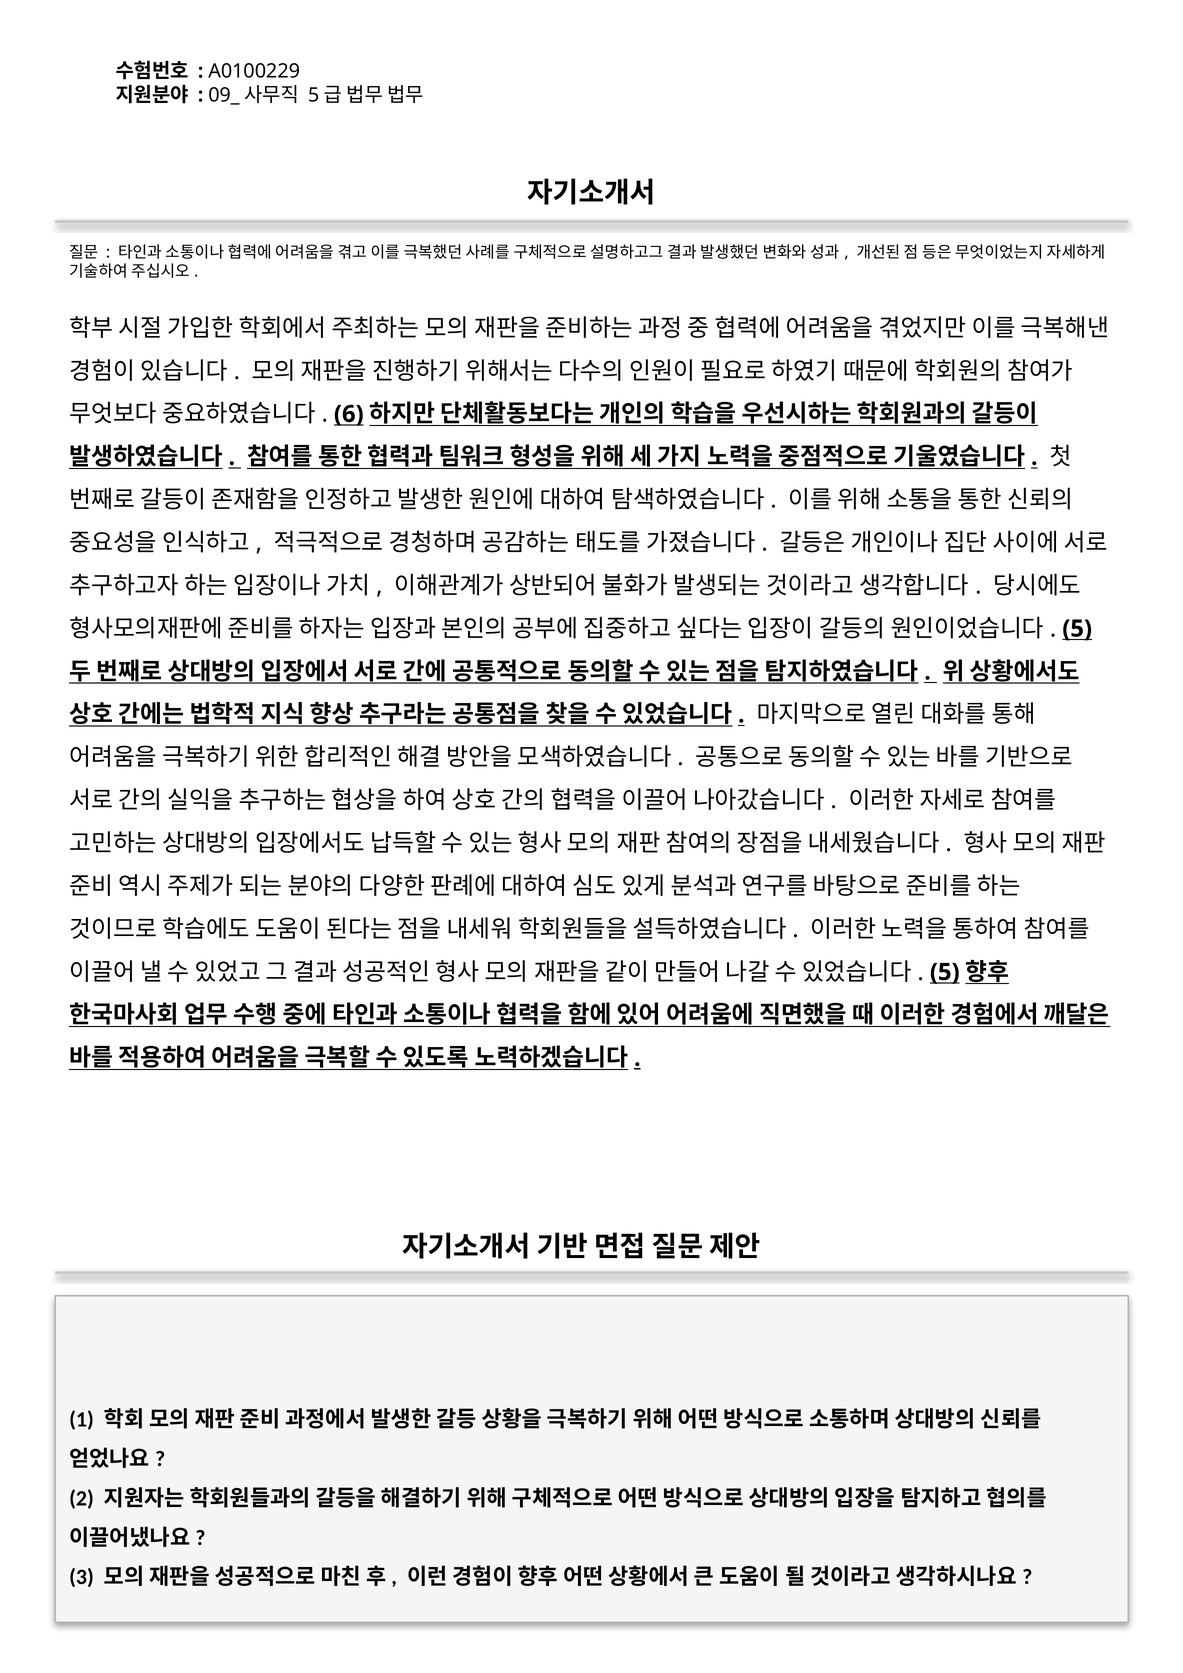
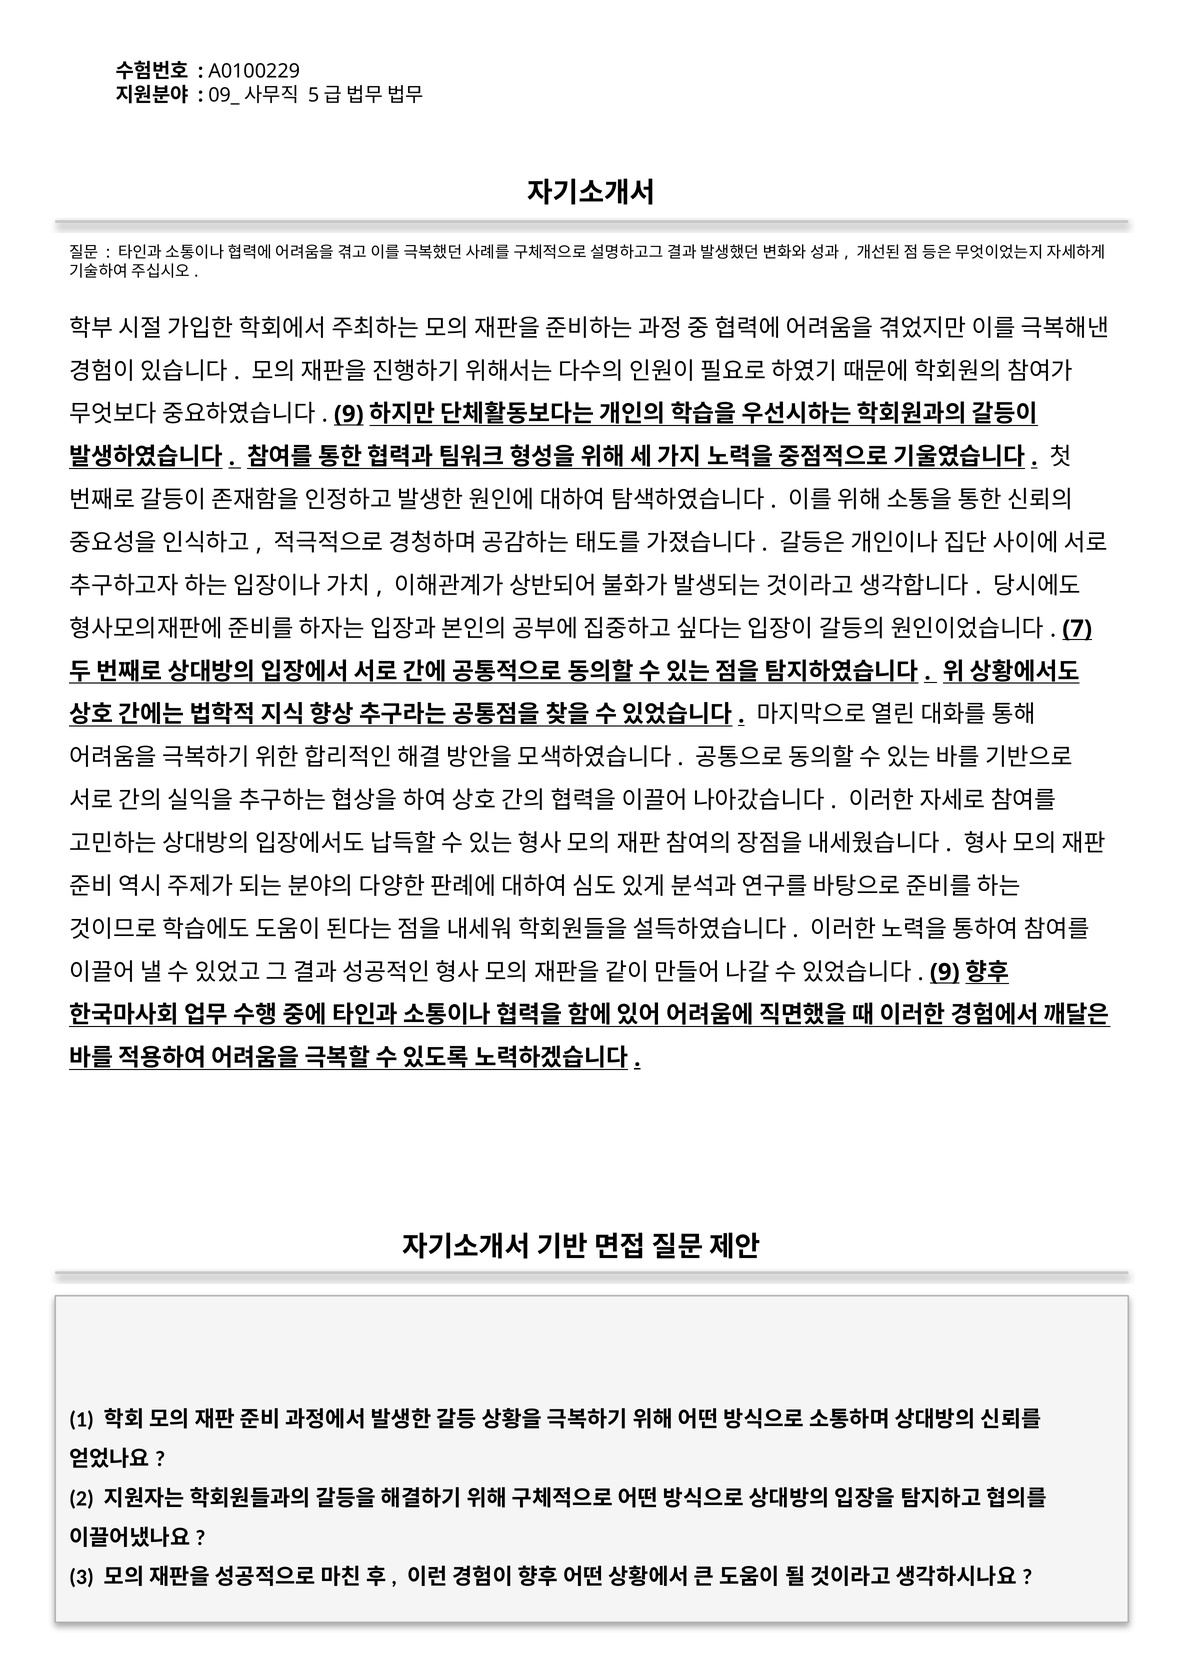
6 at (349, 414): 6 -> 9
5 at (1077, 629): 5 -> 7
5 at (945, 972): 5 -> 9
